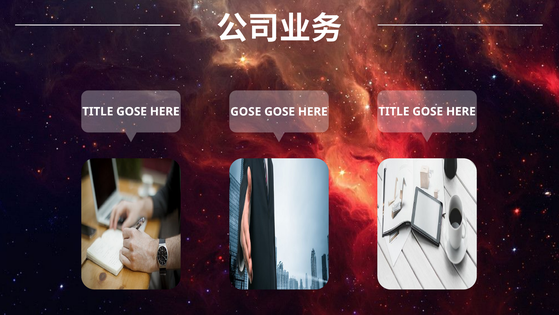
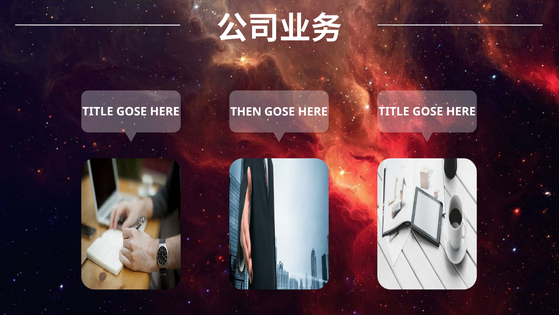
GOSE at (246, 111): GOSE -> THEN
